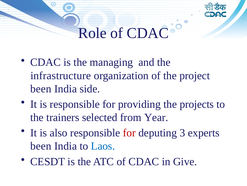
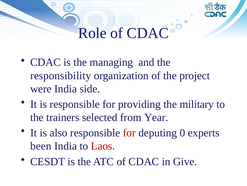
infrastructure: infrastructure -> responsibility
been at (41, 88): been -> were
projects: projects -> military
3: 3 -> 0
Laos colour: blue -> red
